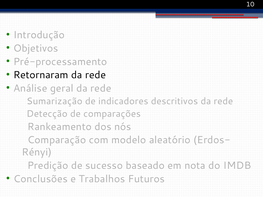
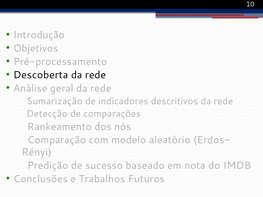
Retornaram: Retornaram -> Descoberta
